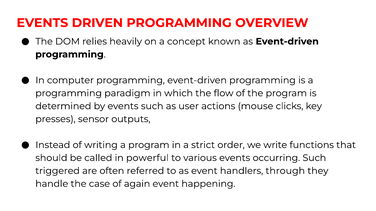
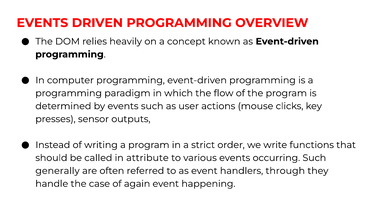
powerful: powerful -> attribute
triggered: triggered -> generally
